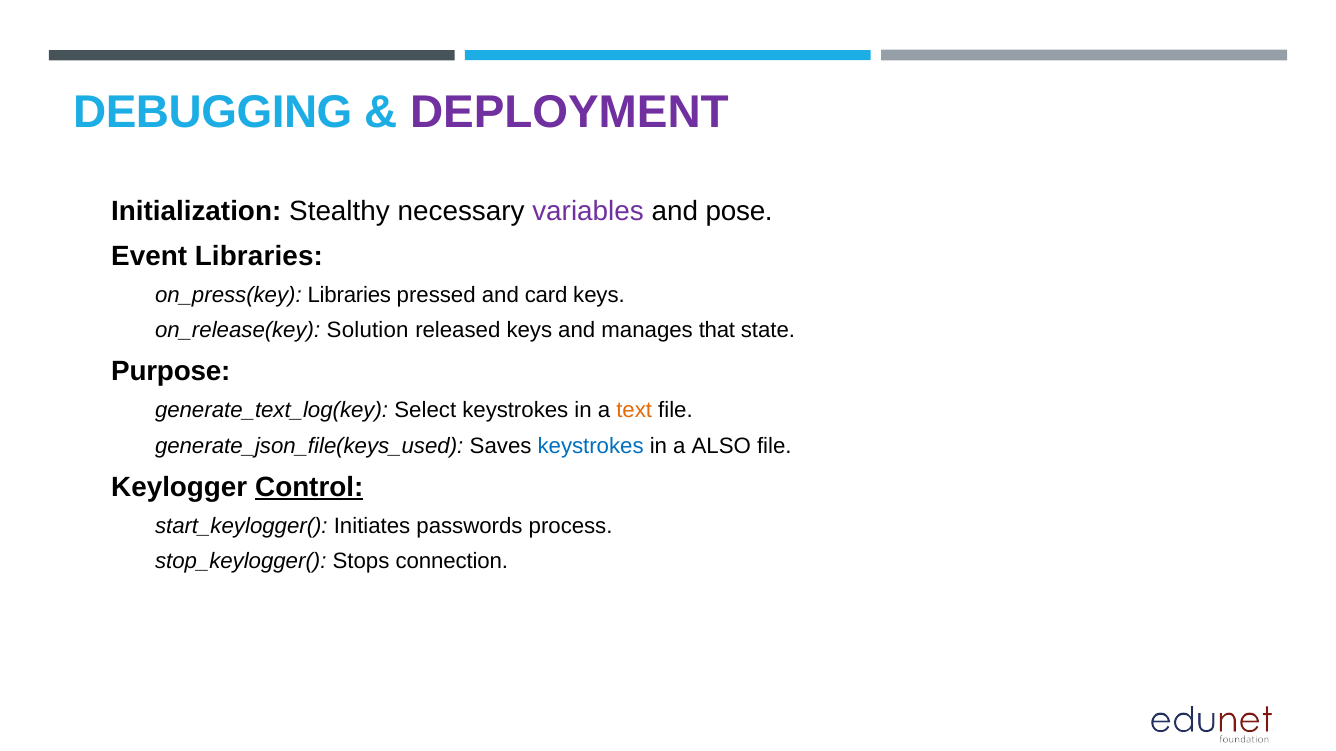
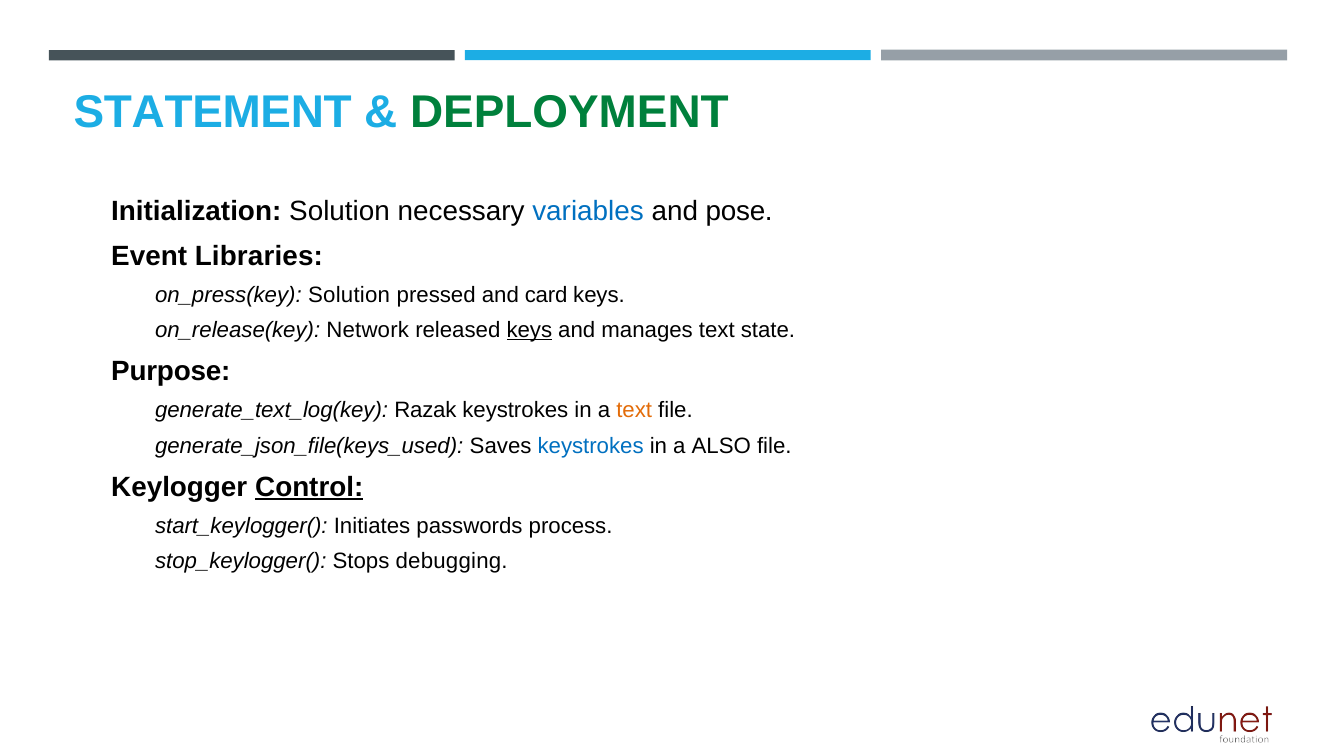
DEBUGGING: DEBUGGING -> STATEMENT
DEPLOYMENT colour: purple -> green
Initialization Stealthy: Stealthy -> Solution
variables colour: purple -> blue
Libraries at (349, 295): Libraries -> Solution
Solution: Solution -> Network
keys at (529, 330) underline: none -> present
manages that: that -> text
Select: Select -> Razak
connection: connection -> debugging
